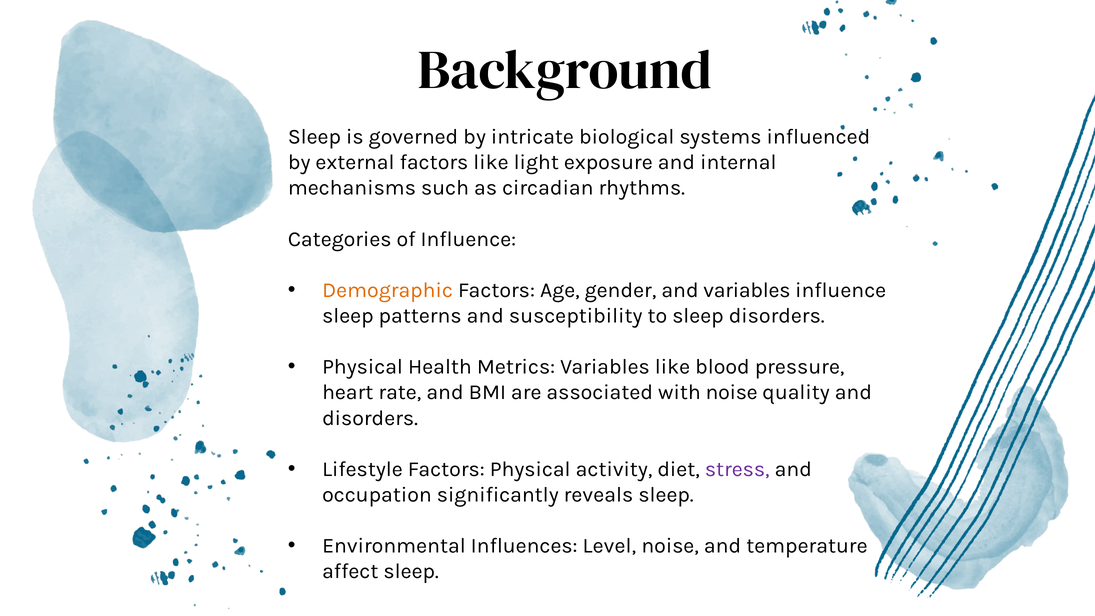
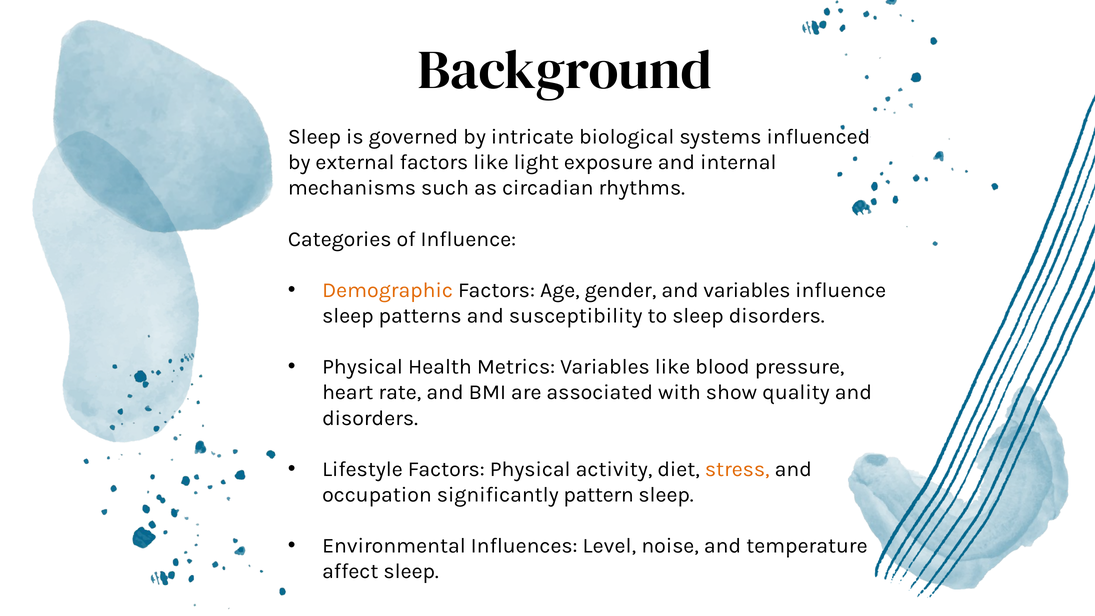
with noise: noise -> show
stress colour: purple -> orange
reveals: reveals -> pattern
